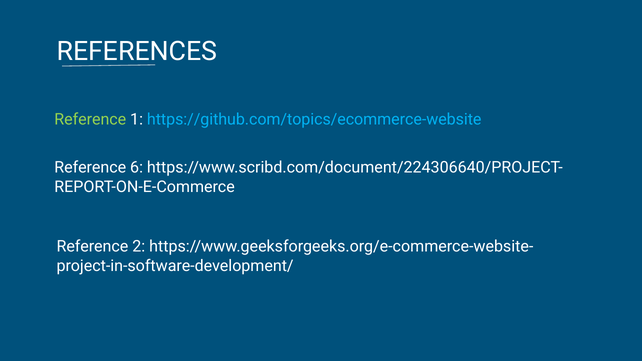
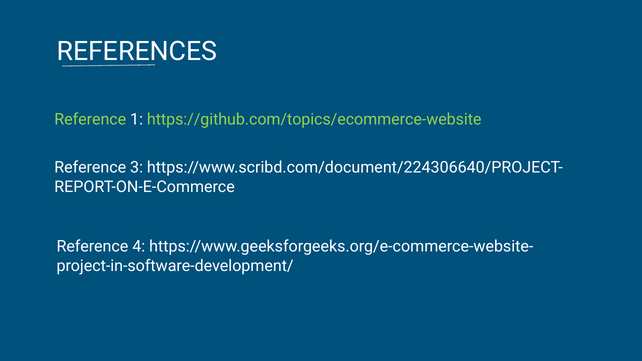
https://github.com/topics/ecommerce-website colour: light blue -> light green
6: 6 -> 3
2: 2 -> 4
